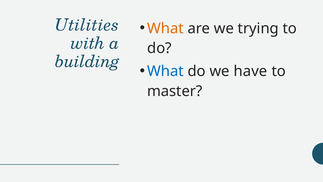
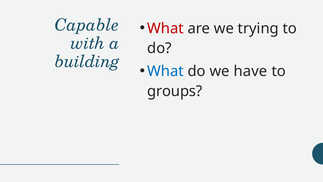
Utilities: Utilities -> Capable
What at (165, 28) colour: orange -> red
master: master -> groups
